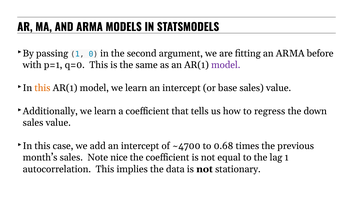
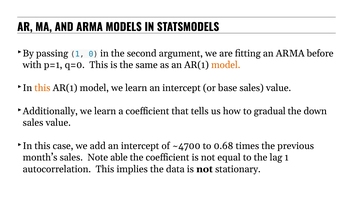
model at (226, 65) colour: purple -> orange
regress: regress -> gradual
nice: nice -> able
